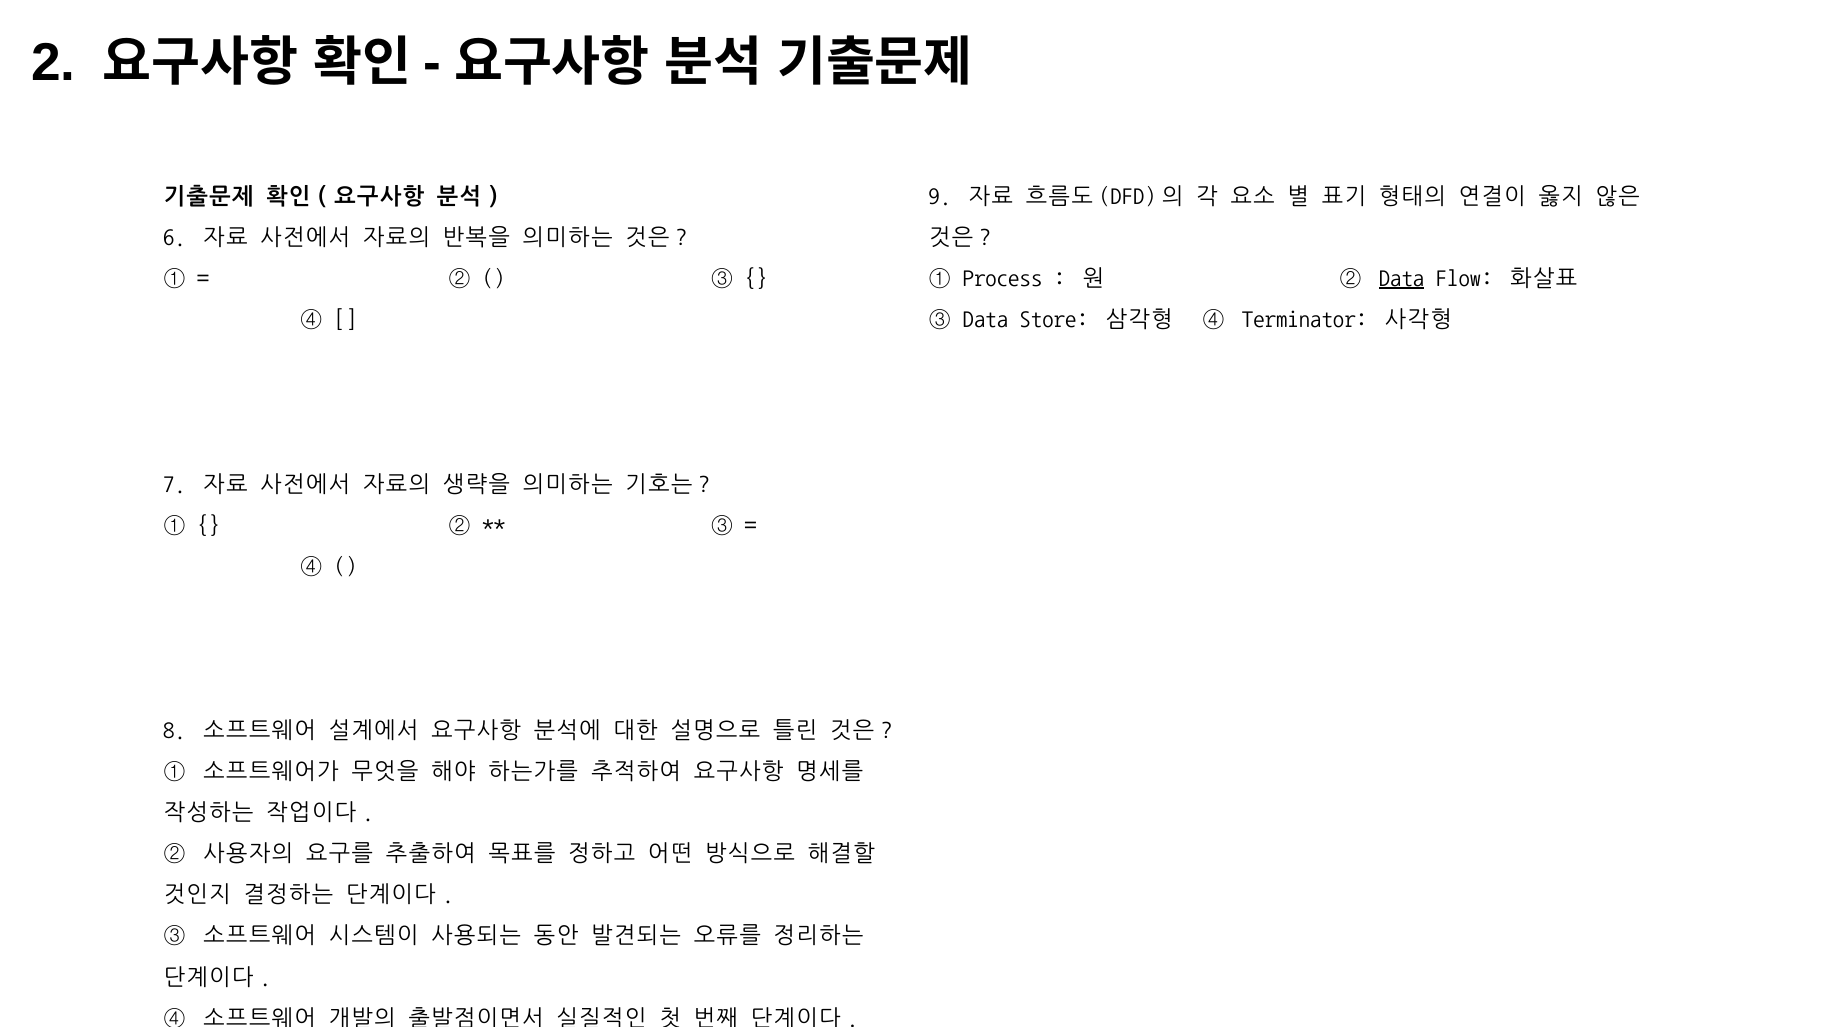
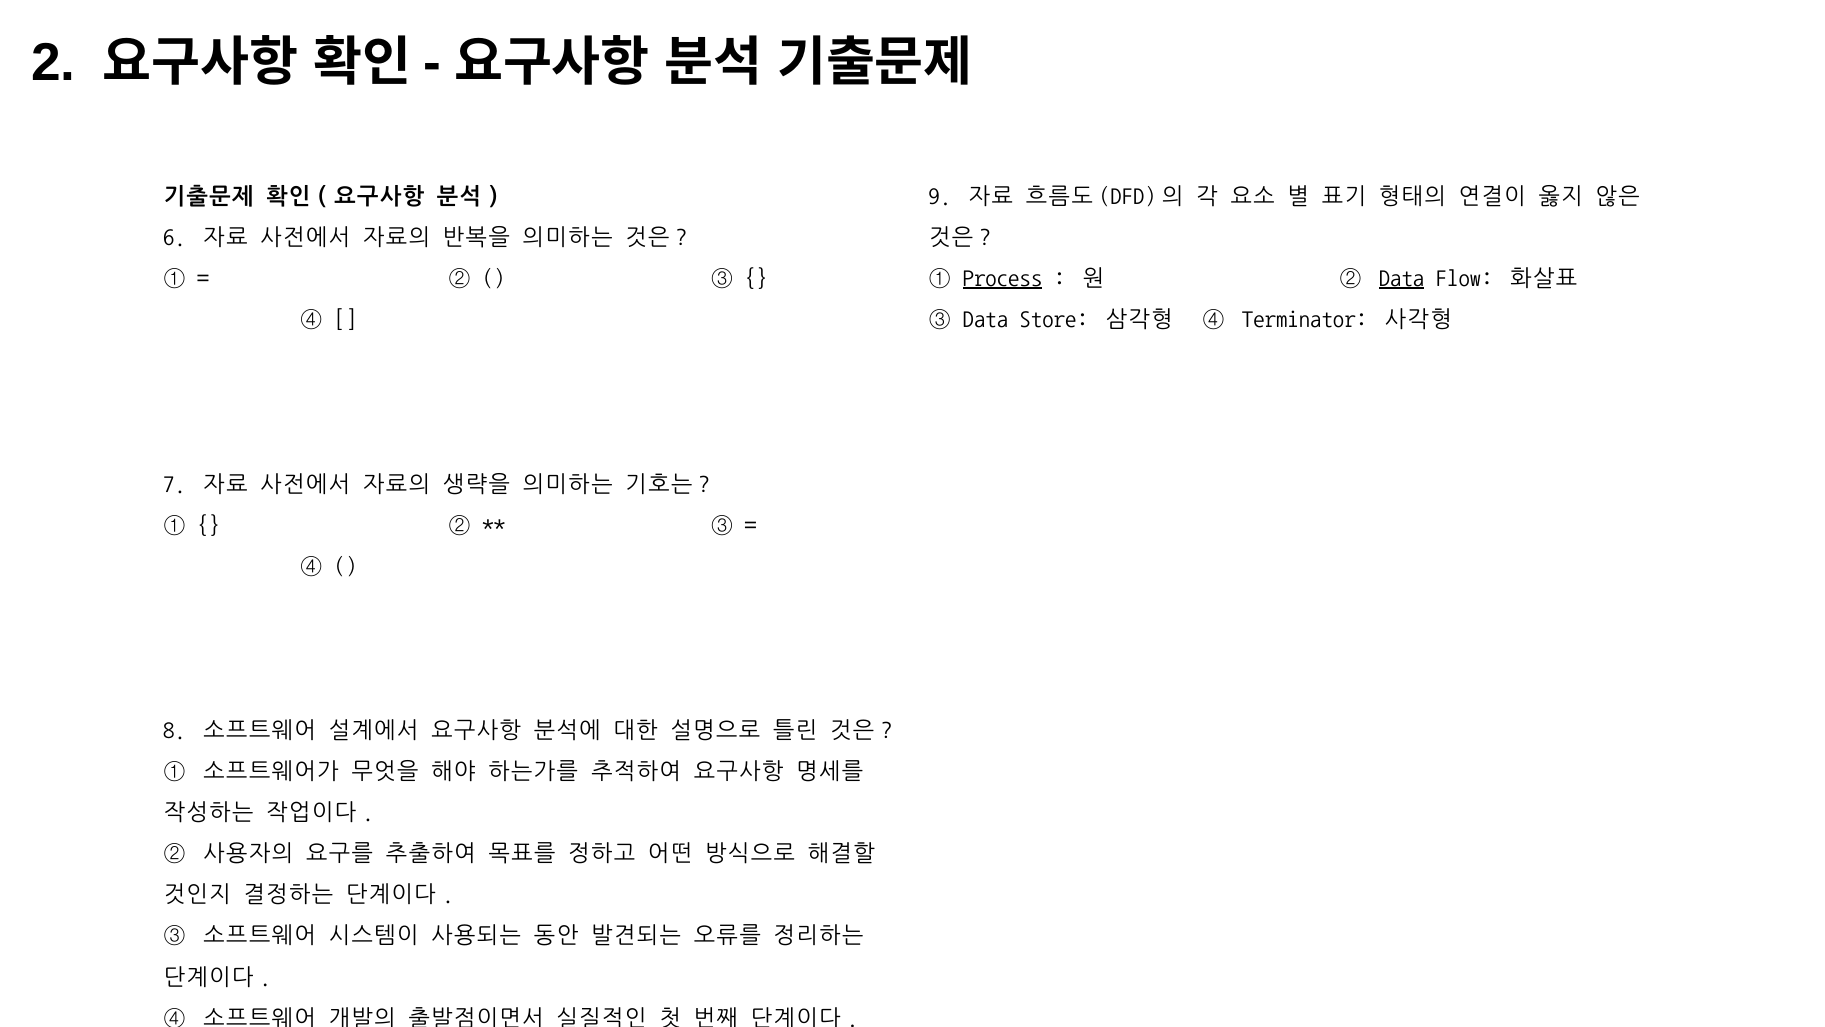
Process underline: none -> present
